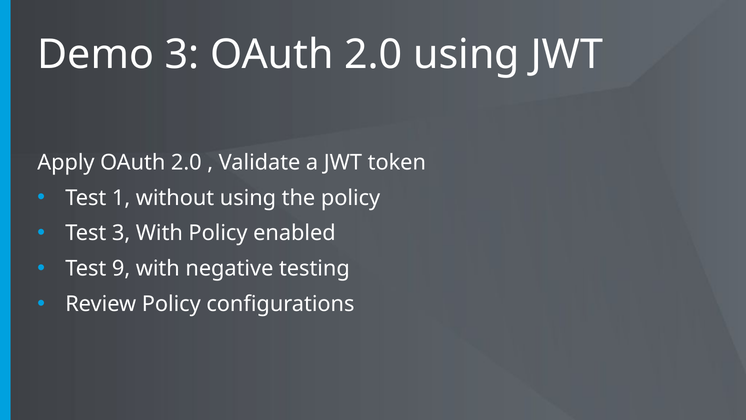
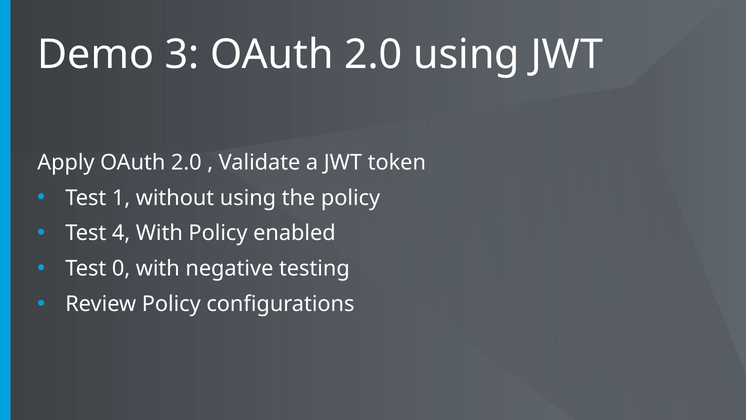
Test 3: 3 -> 4
9: 9 -> 0
